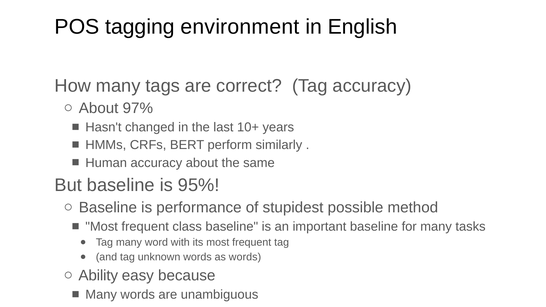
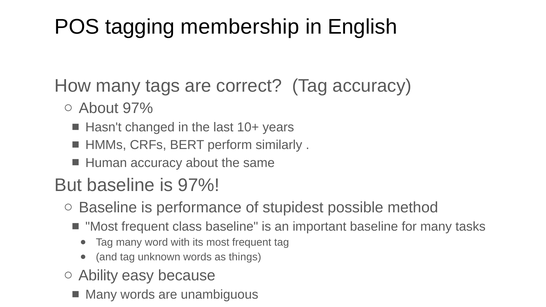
environment: environment -> membership
is 95%: 95% -> 97%
as words: words -> things
